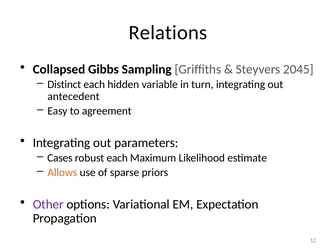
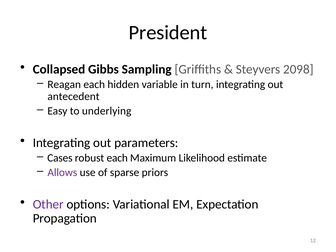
Relations: Relations -> President
2045: 2045 -> 2098
Distinct: Distinct -> Reagan
agreement: agreement -> underlying
Allows colour: orange -> purple
